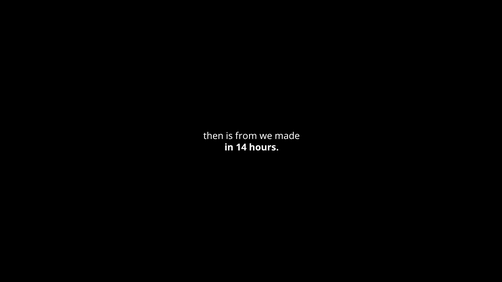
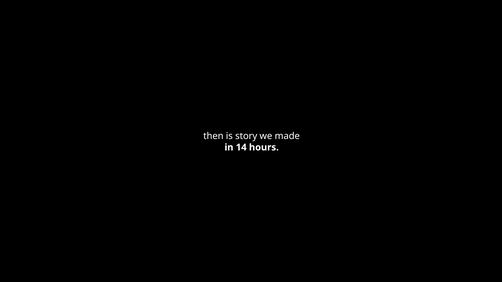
from: from -> story
